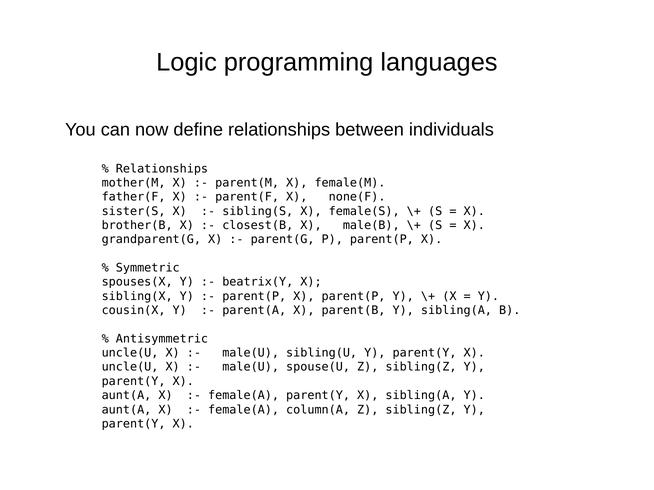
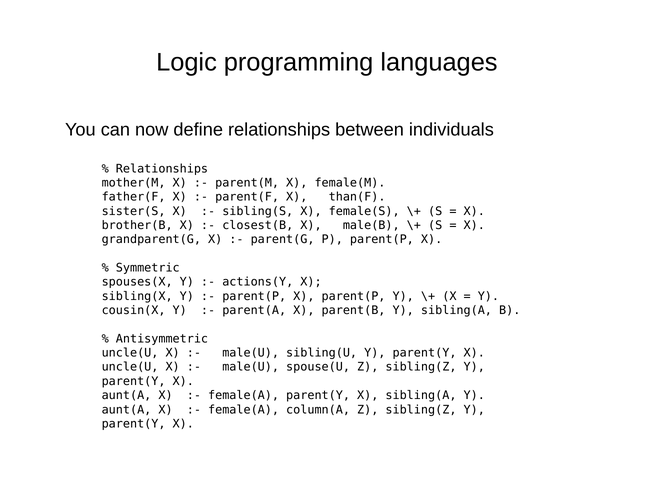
none(F: none(F -> than(F
beatrix(Y: beatrix(Y -> actions(Y
